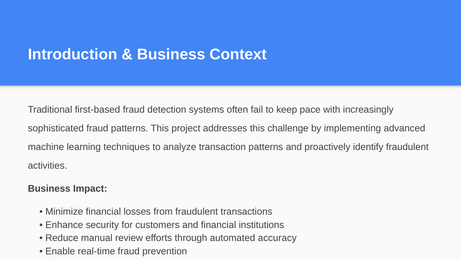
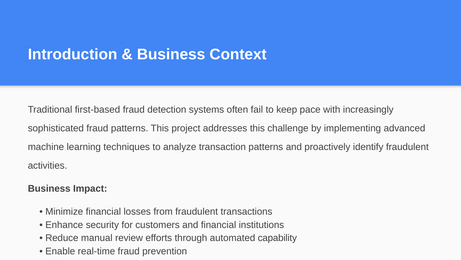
accuracy: accuracy -> capability
